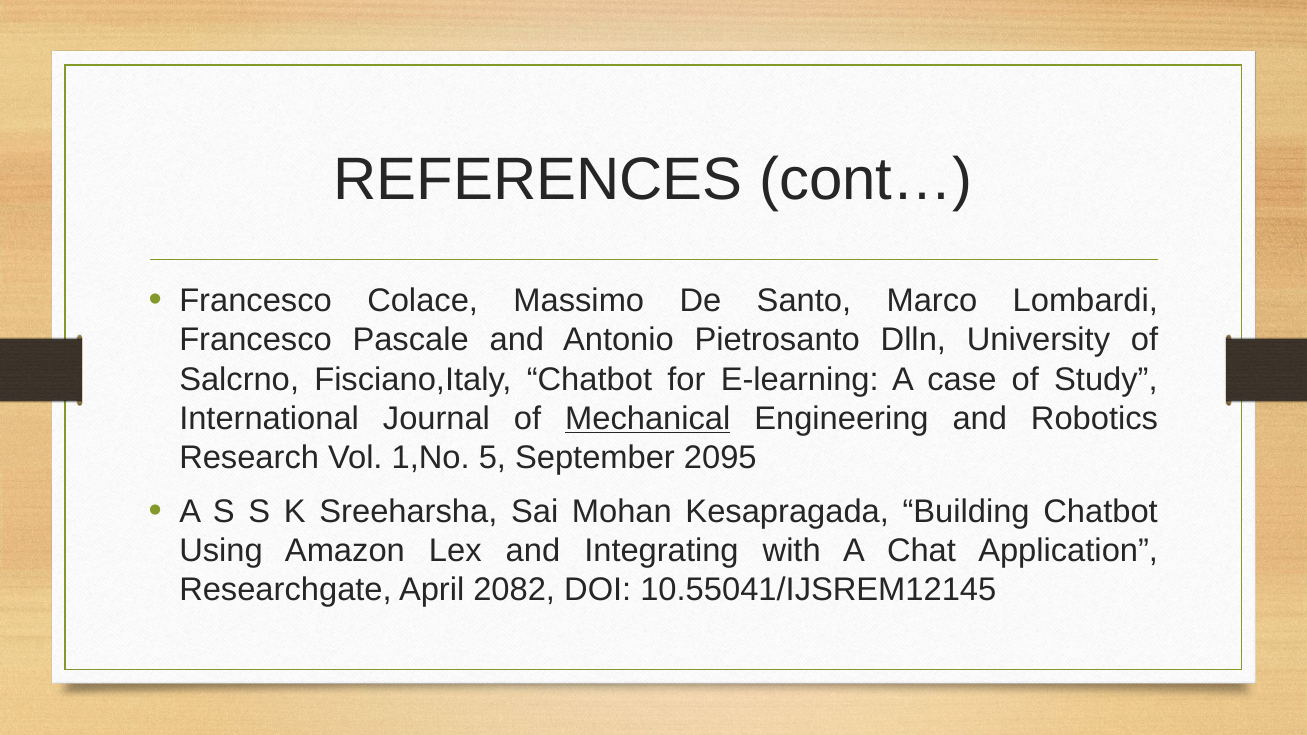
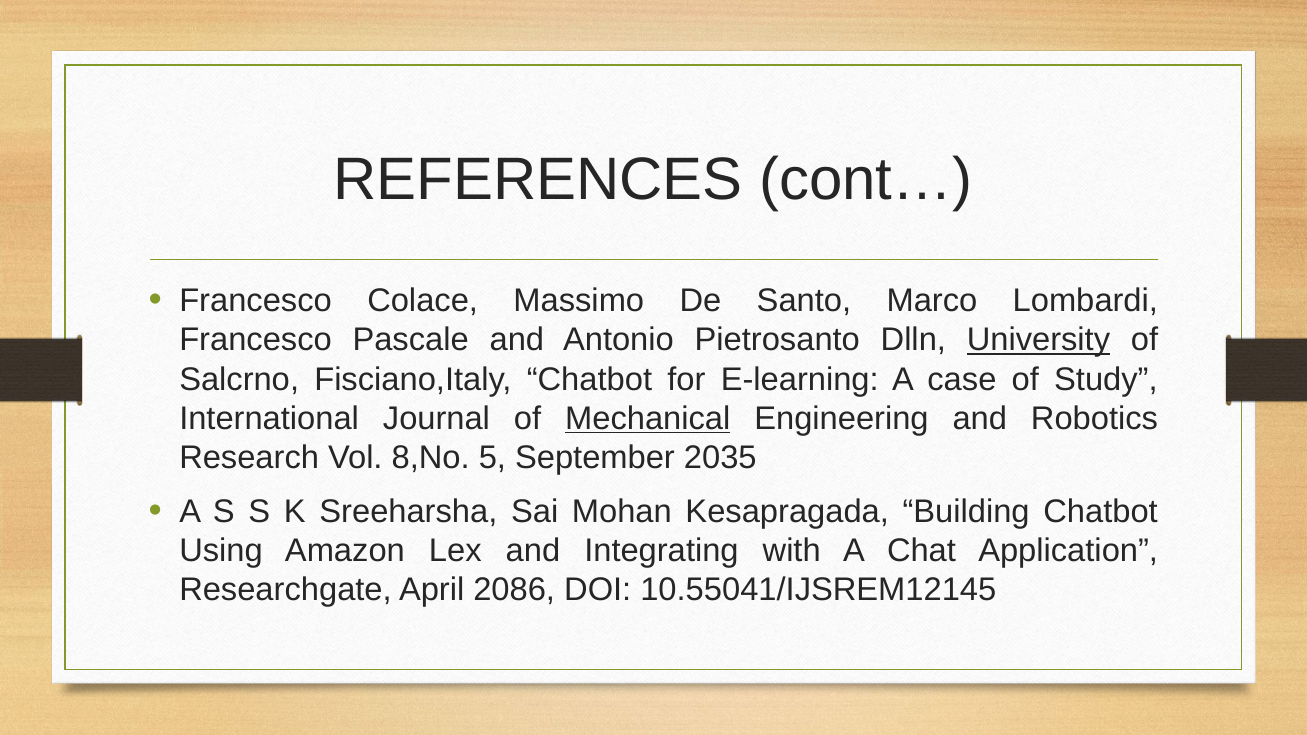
University underline: none -> present
1,No: 1,No -> 8,No
2095: 2095 -> 2035
2082: 2082 -> 2086
